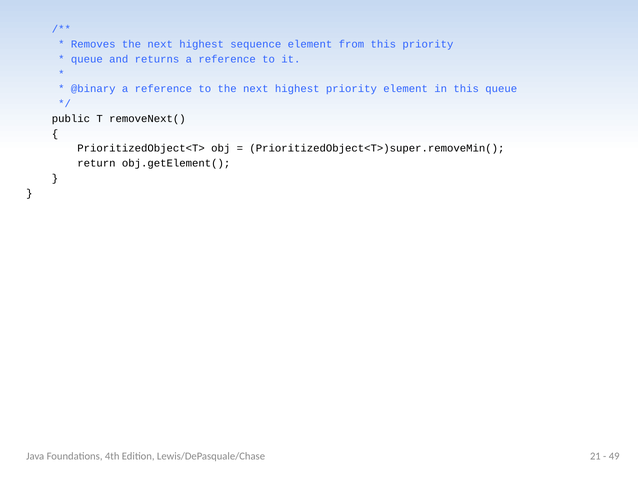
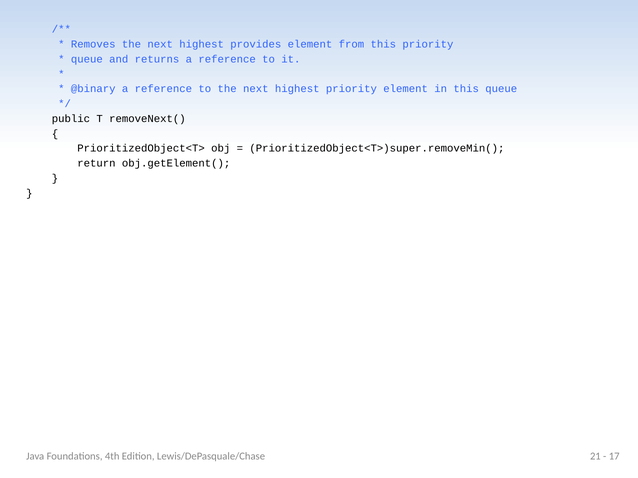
sequence: sequence -> provides
49: 49 -> 17
